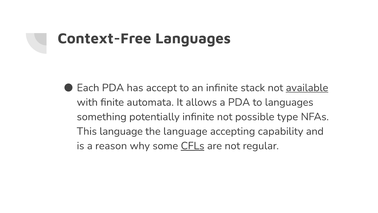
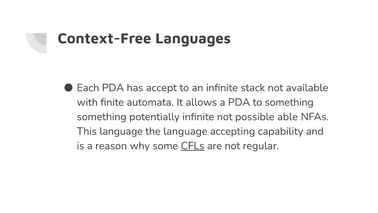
available underline: present -> none
to languages: languages -> something
type: type -> able
